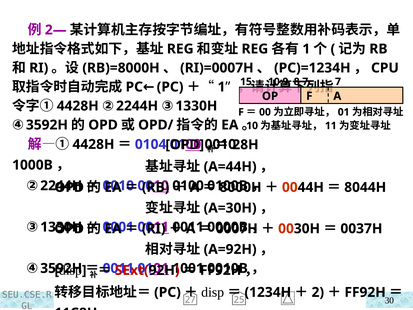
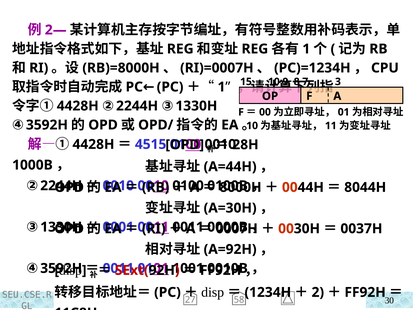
7 at (338, 82): 7 -> 3
0104: 0104 -> 4515
25: 25 -> 58
